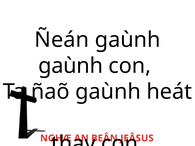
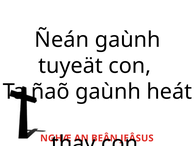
gaùnh at (71, 66): gaùnh -> tuyeät
